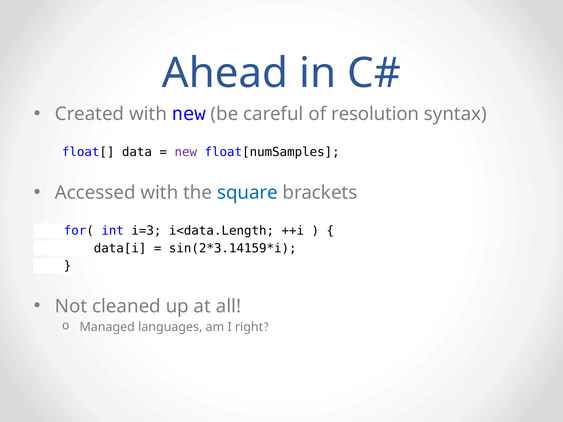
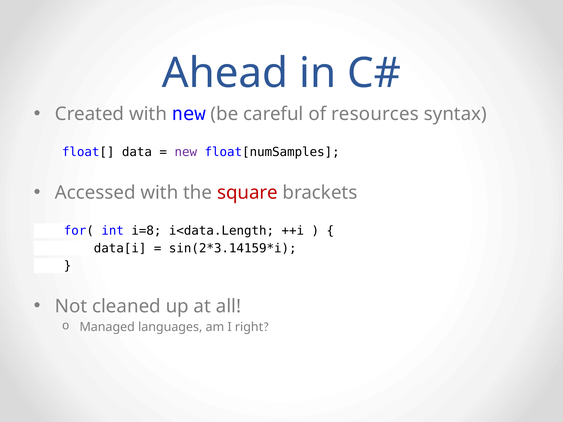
resolution: resolution -> resources
square colour: blue -> red
i=3: i=3 -> i=8
